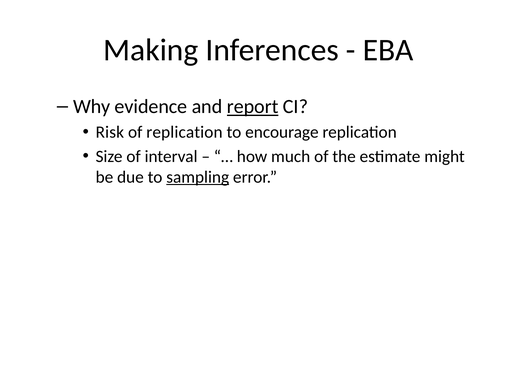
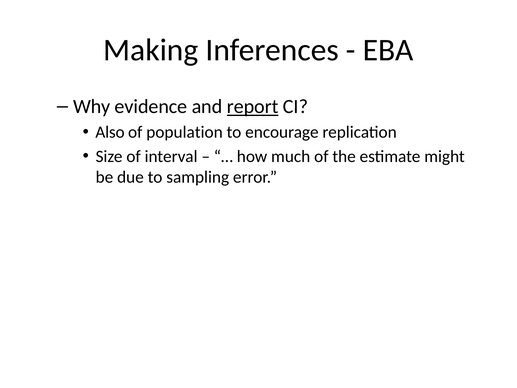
Risk: Risk -> Also
of replication: replication -> population
sampling underline: present -> none
